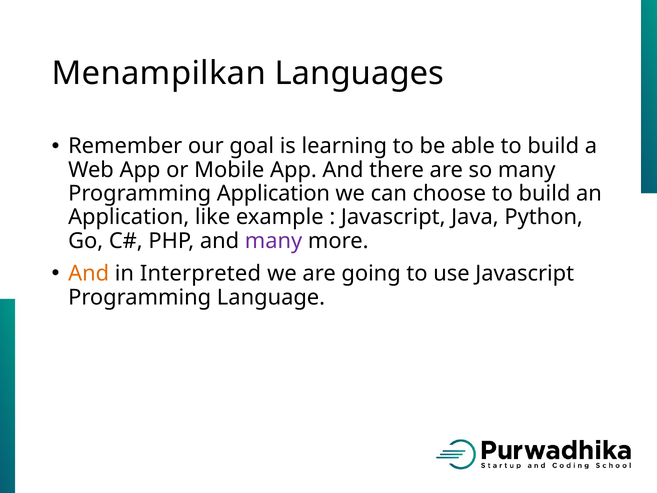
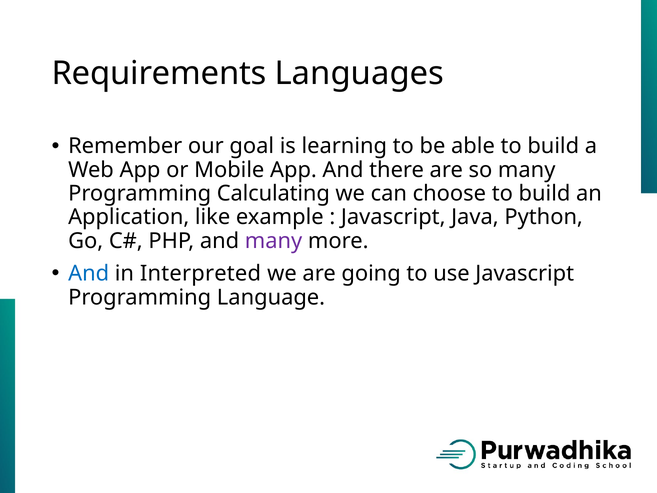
Menampilkan: Menampilkan -> Requirements
Programming Application: Application -> Calculating
And at (89, 273) colour: orange -> blue
